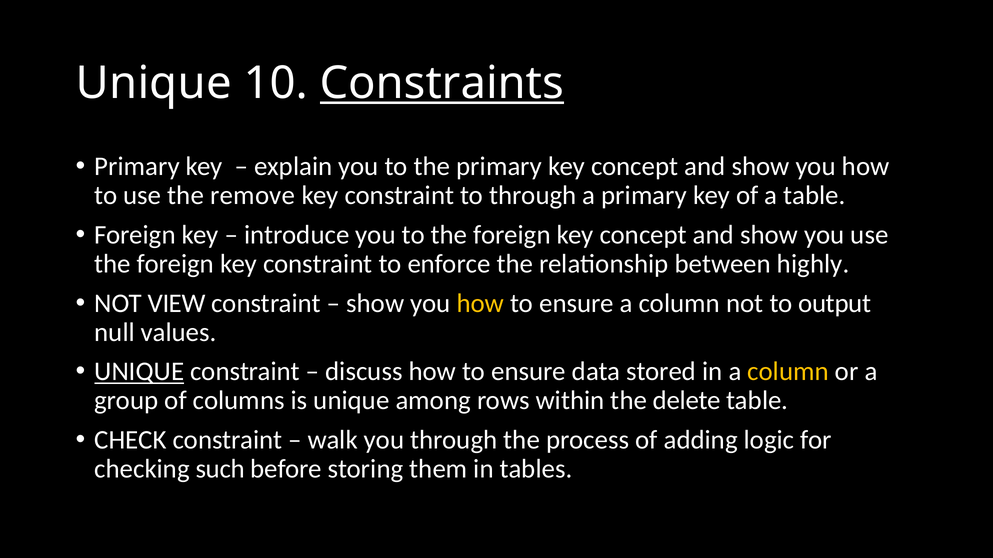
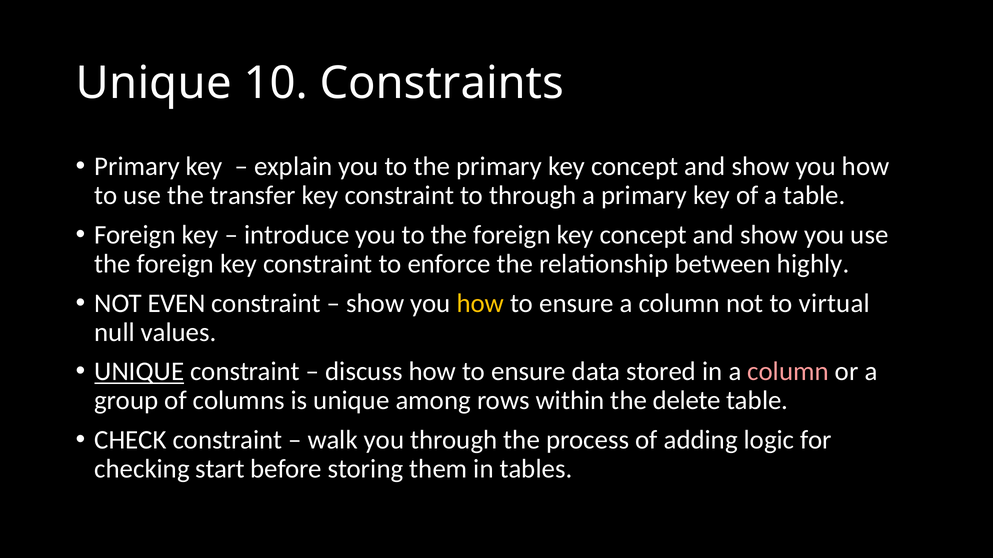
Constraints underline: present -> none
remove: remove -> transfer
VIEW: VIEW -> EVEN
output: output -> virtual
column at (788, 372) colour: yellow -> pink
such: such -> start
